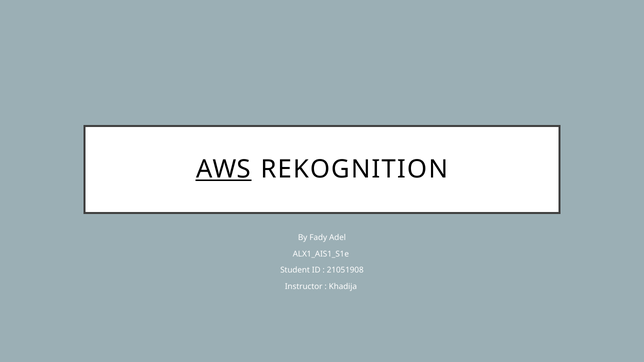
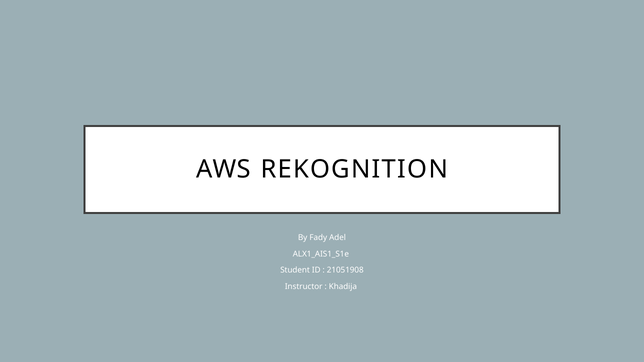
AWS underline: present -> none
